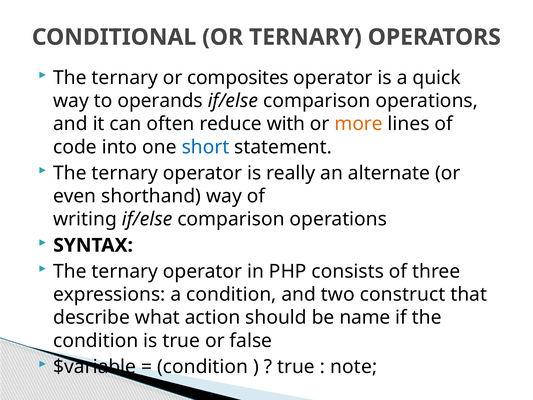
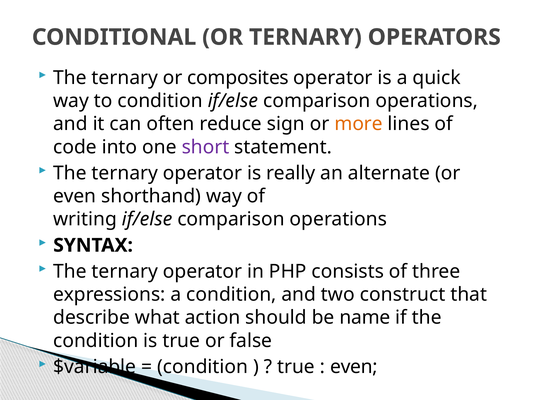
to operands: operands -> condition
with: with -> sign
short colour: blue -> purple
note at (354, 367): note -> even
